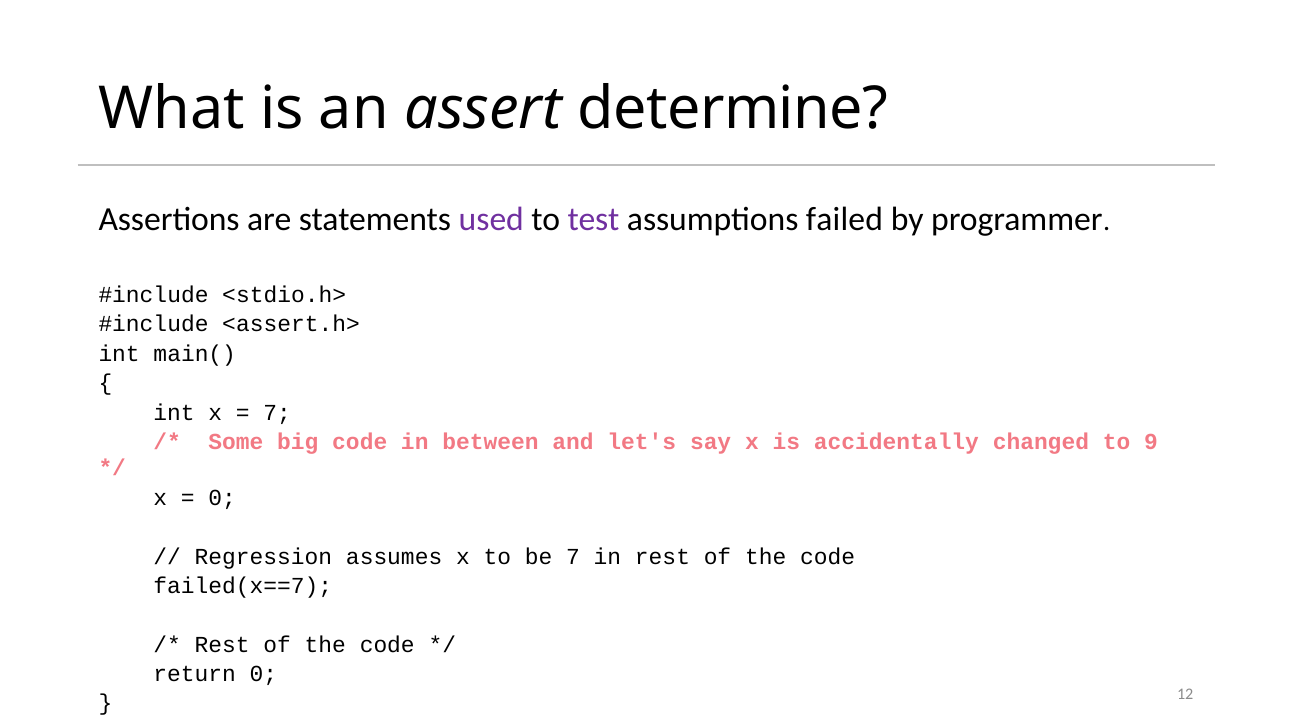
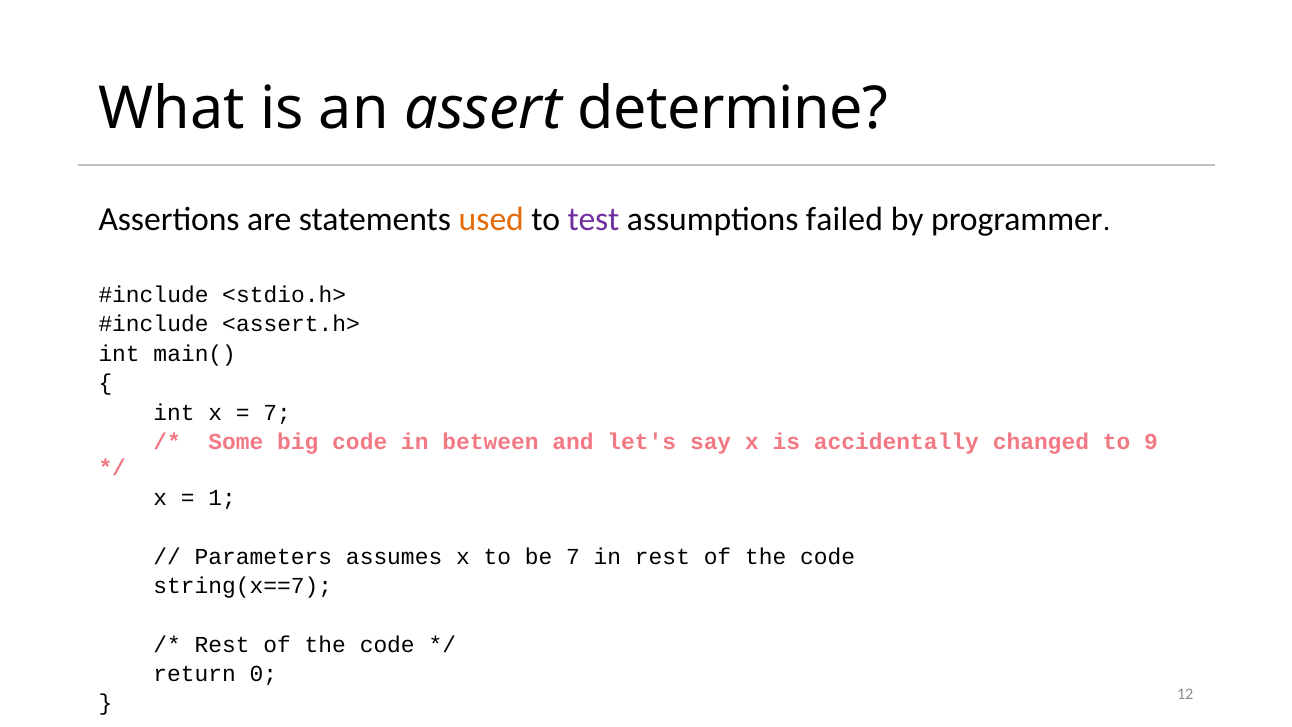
used colour: purple -> orange
0 at (222, 498): 0 -> 1
Regression: Regression -> Parameters
failed(x==7: failed(x==7 -> string(x==7
